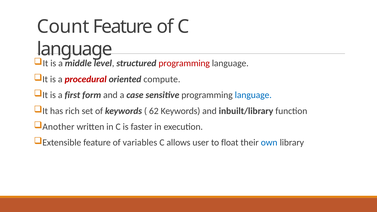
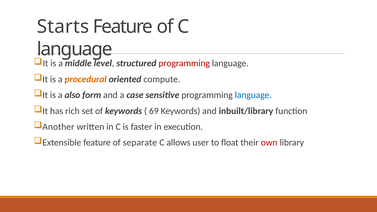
Count: Count -> Starts
procedural colour: red -> orange
first: first -> also
62: 62 -> 69
variables: variables -> separate
own colour: blue -> red
